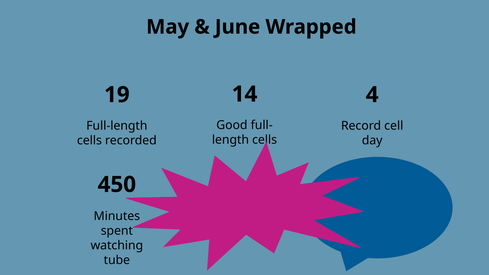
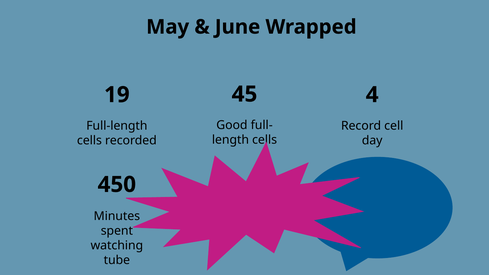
14: 14 -> 45
